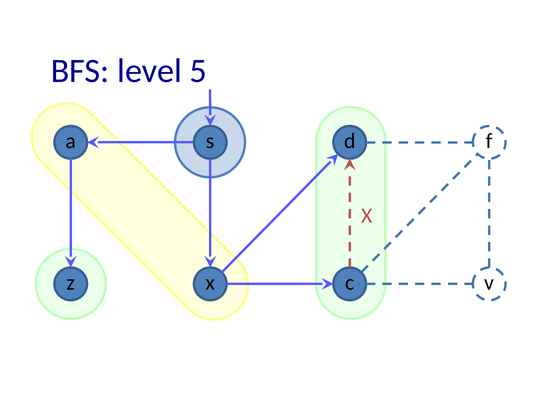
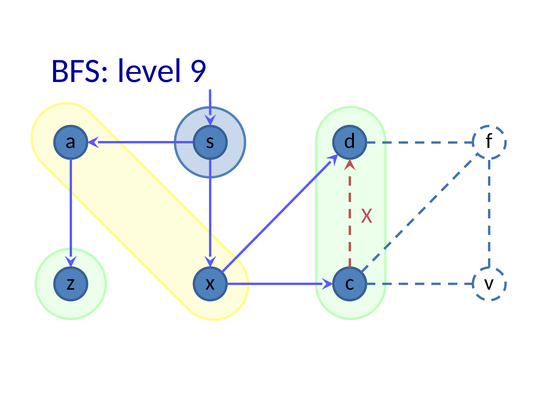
5: 5 -> 9
